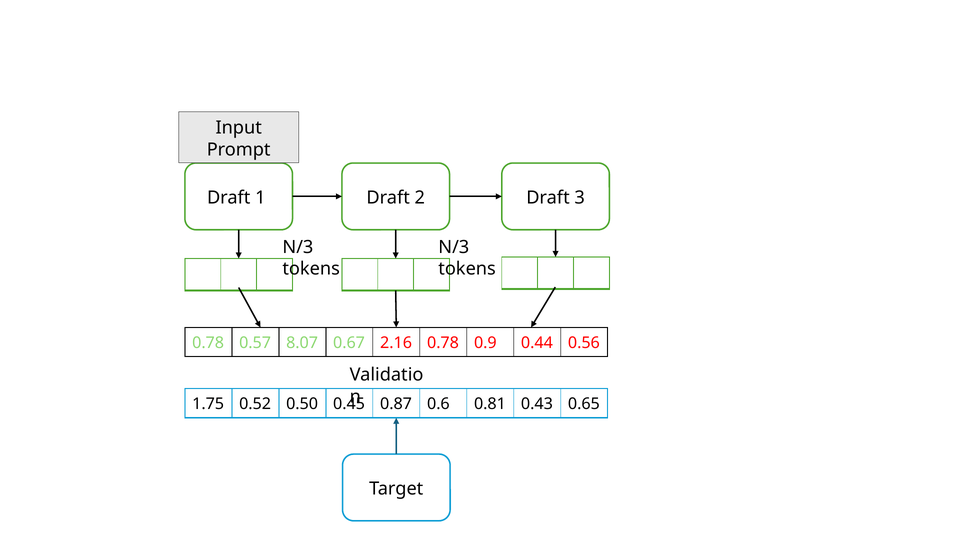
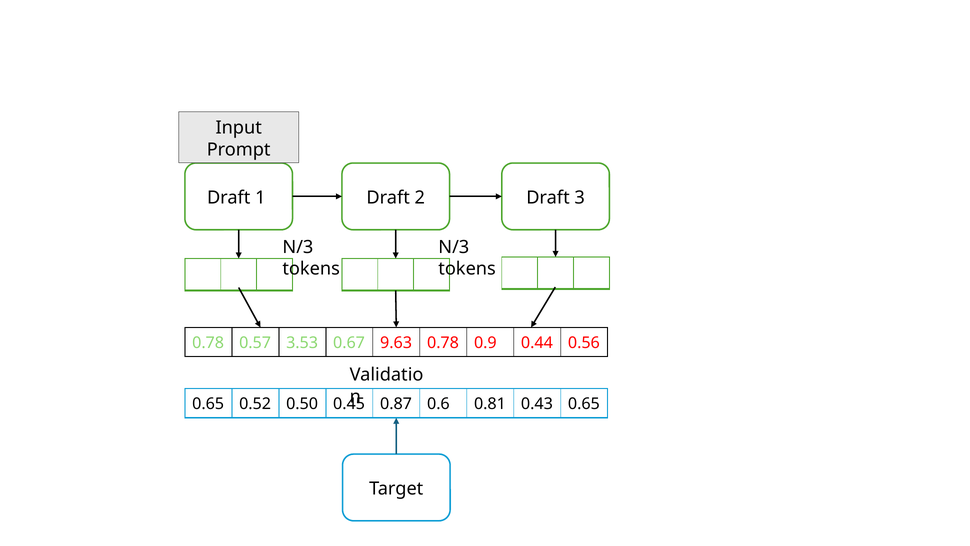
8.07: 8.07 -> 3.53
2.16: 2.16 -> 9.63
1.75 at (208, 404): 1.75 -> 0.65
